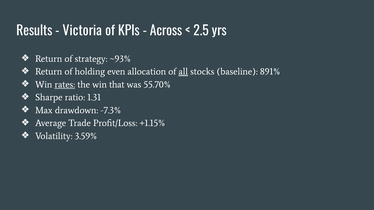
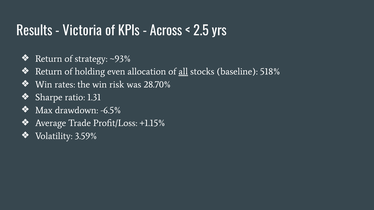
891%: 891% -> 518%
rates underline: present -> none
that: that -> risk
55.70%: 55.70% -> 28.70%
-7.3%: -7.3% -> -6.5%
